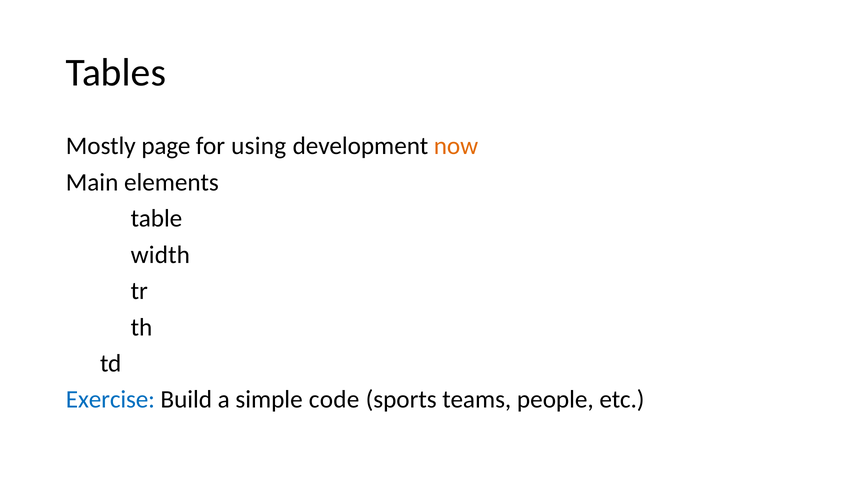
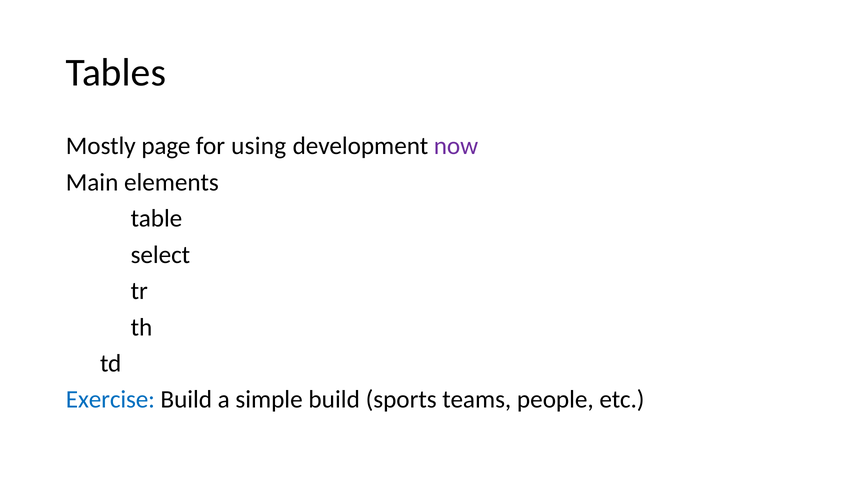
now colour: orange -> purple
width: width -> select
simple code: code -> build
